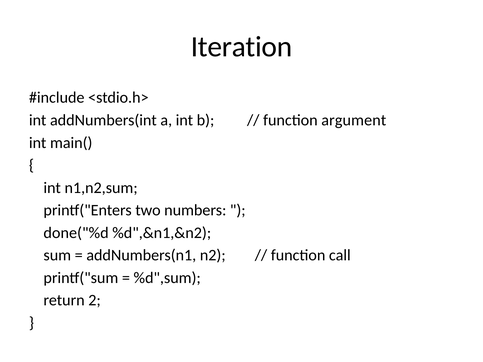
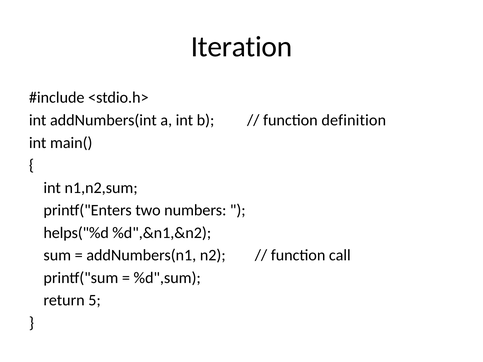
argument: argument -> definition
done("%d: done("%d -> helps("%d
2: 2 -> 5
